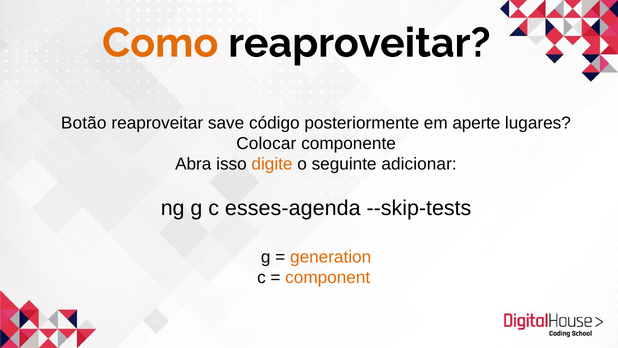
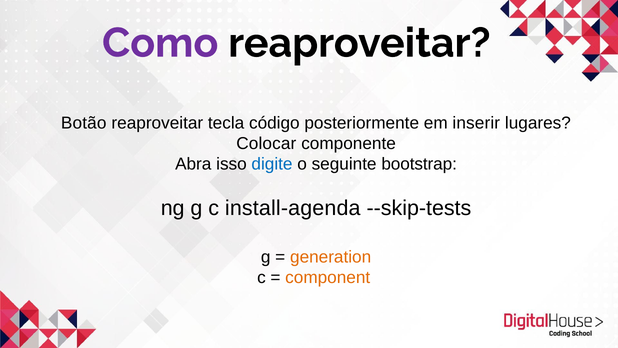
Como colour: orange -> purple
save: save -> tecla
aperte: aperte -> inserir
digite colour: orange -> blue
adicionar: adicionar -> bootstrap
esses-agenda: esses-agenda -> install-agenda
